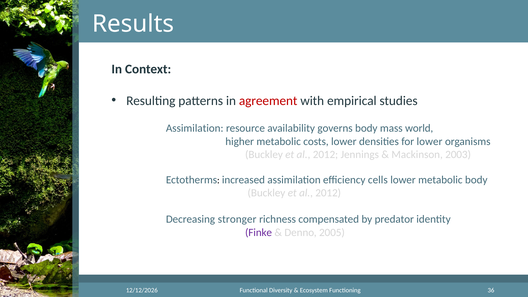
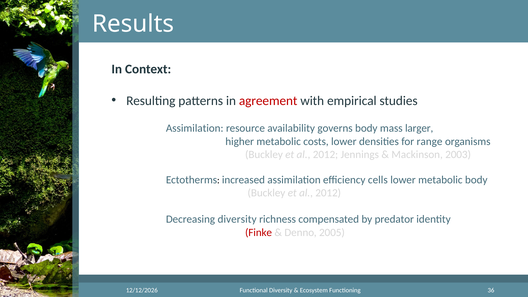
world: world -> larger
for lower: lower -> range
Decreasing stronger: stronger -> diversity
Finke colour: purple -> red
